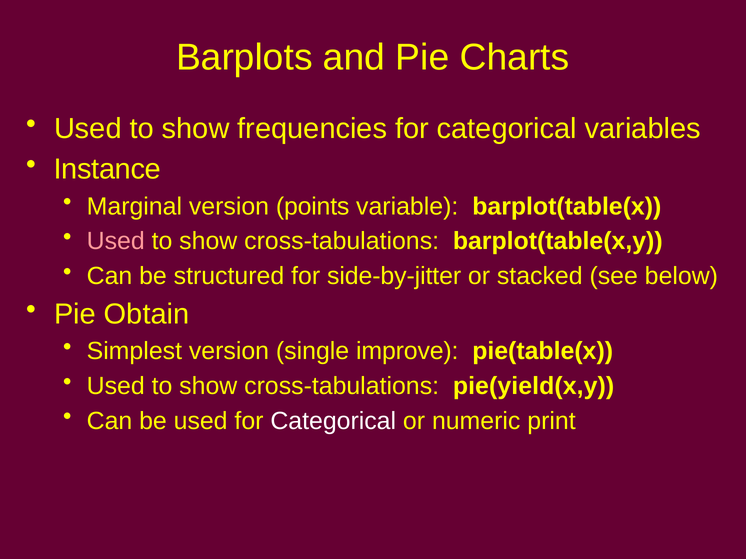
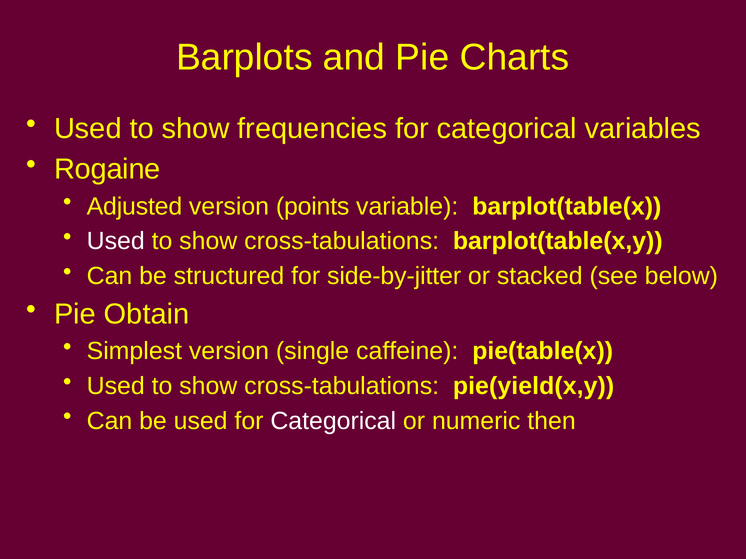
Instance: Instance -> Rogaine
Marginal: Marginal -> Adjusted
Used at (116, 241) colour: pink -> white
improve: improve -> caffeine
print: print -> then
